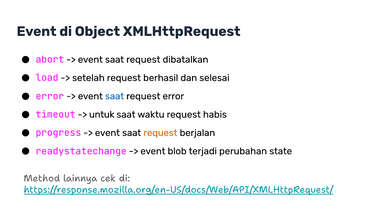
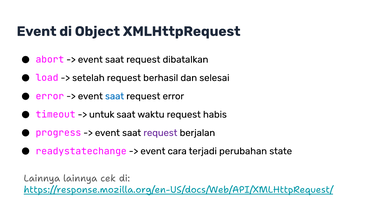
request at (160, 133) colour: orange -> purple
blob: blob -> cara
Method at (42, 178): Method -> Lainnya
